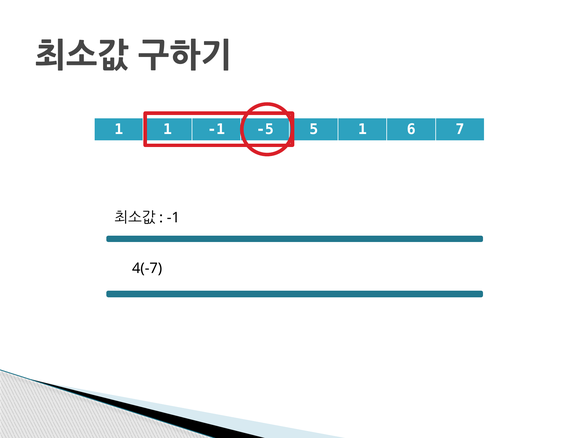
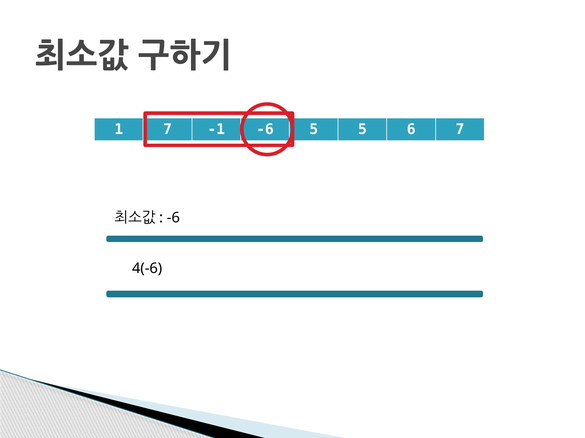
1 1: 1 -> 7
-1 -5: -5 -> -6
5 1: 1 -> 5
-1 at (173, 218): -1 -> -6
4(-7: 4(-7 -> 4(-6
